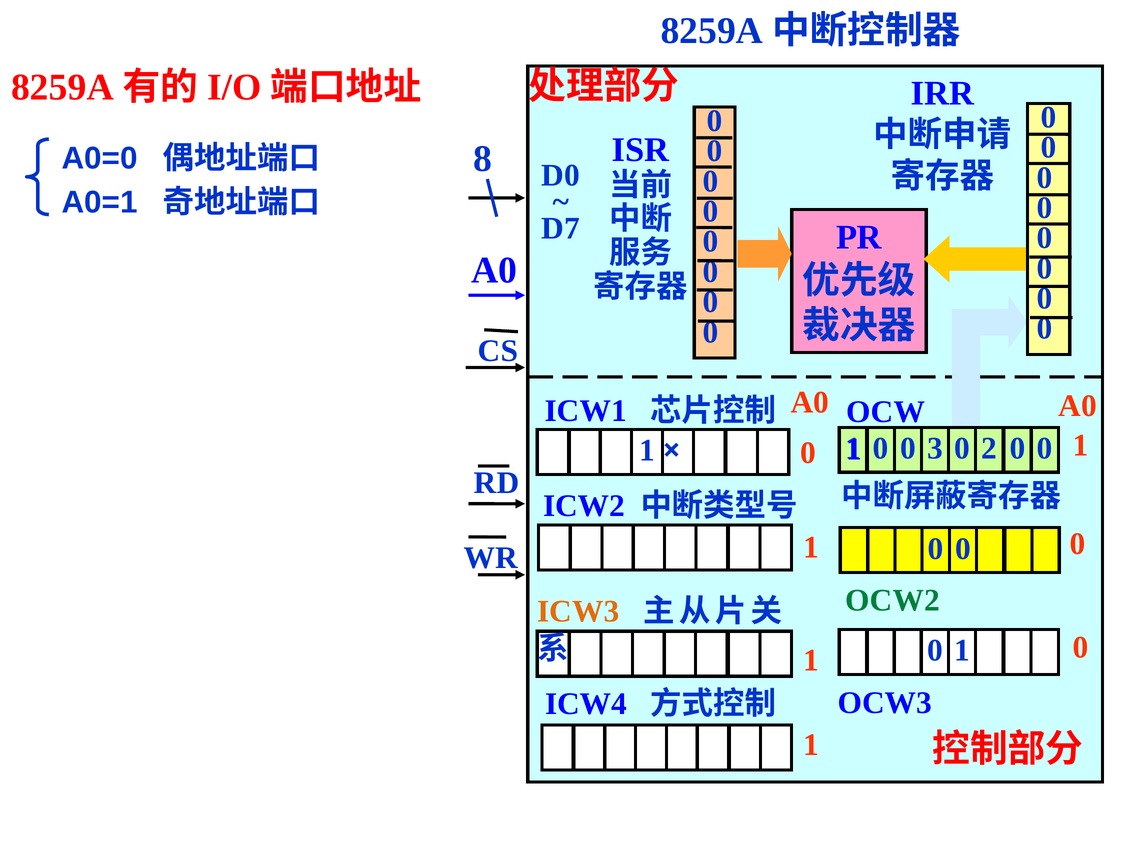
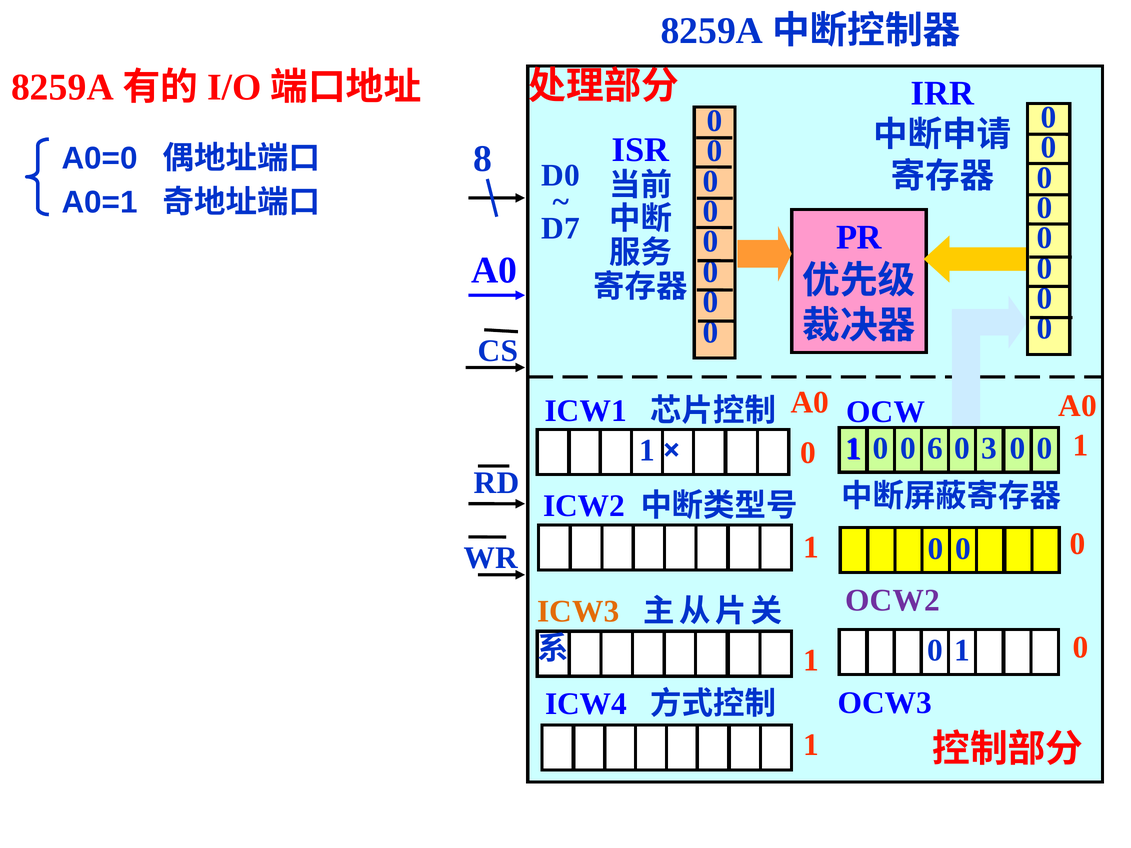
3: 3 -> 6
2: 2 -> 3
OCW2 colour: green -> purple
